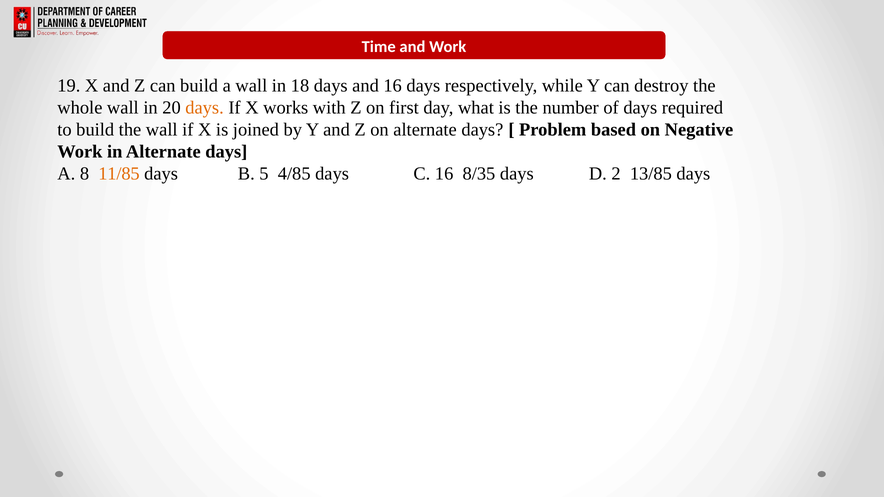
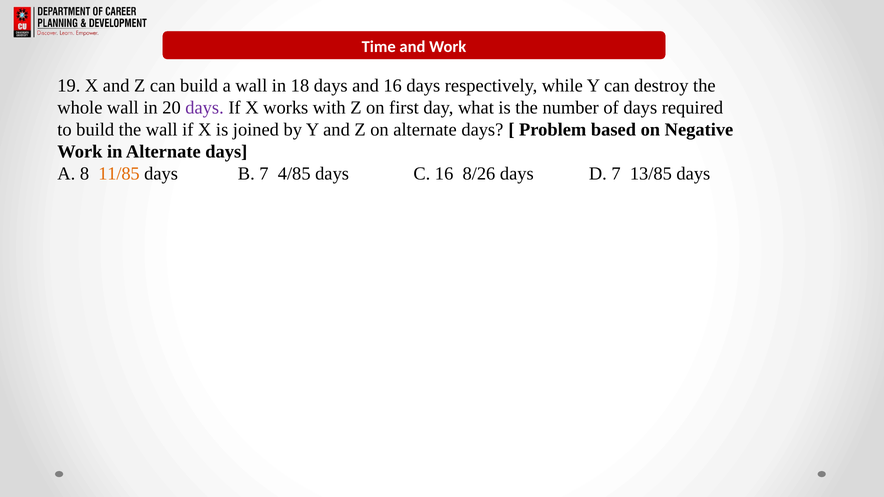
days at (205, 108) colour: orange -> purple
B 5: 5 -> 7
8/35: 8/35 -> 8/26
D 2: 2 -> 7
